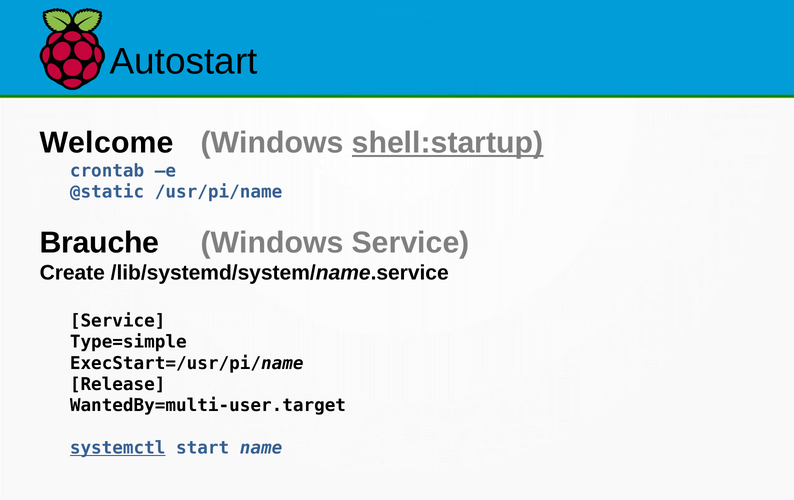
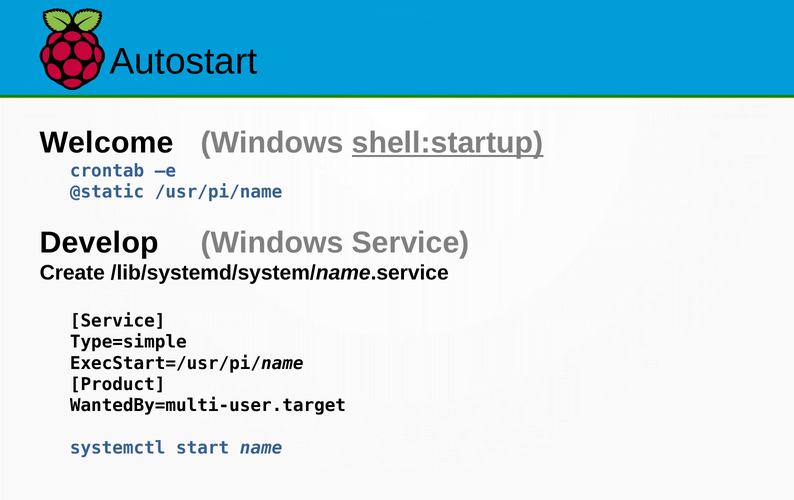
Brauche: Brauche -> Develop
Release: Release -> Product
systemctl underline: present -> none
